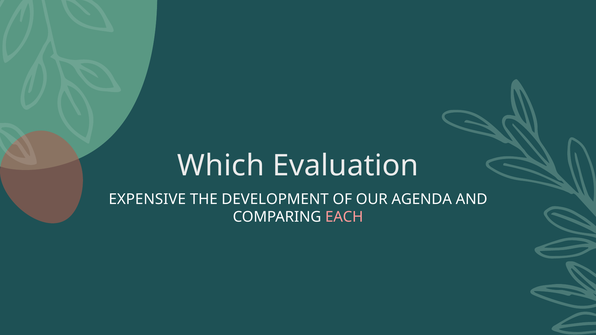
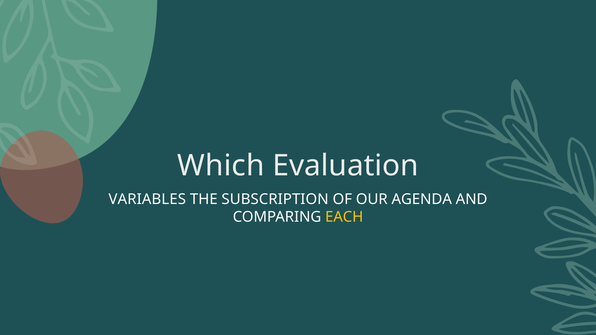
EXPENSIVE: EXPENSIVE -> VARIABLES
DEVELOPMENT: DEVELOPMENT -> SUBSCRIPTION
EACH colour: pink -> yellow
